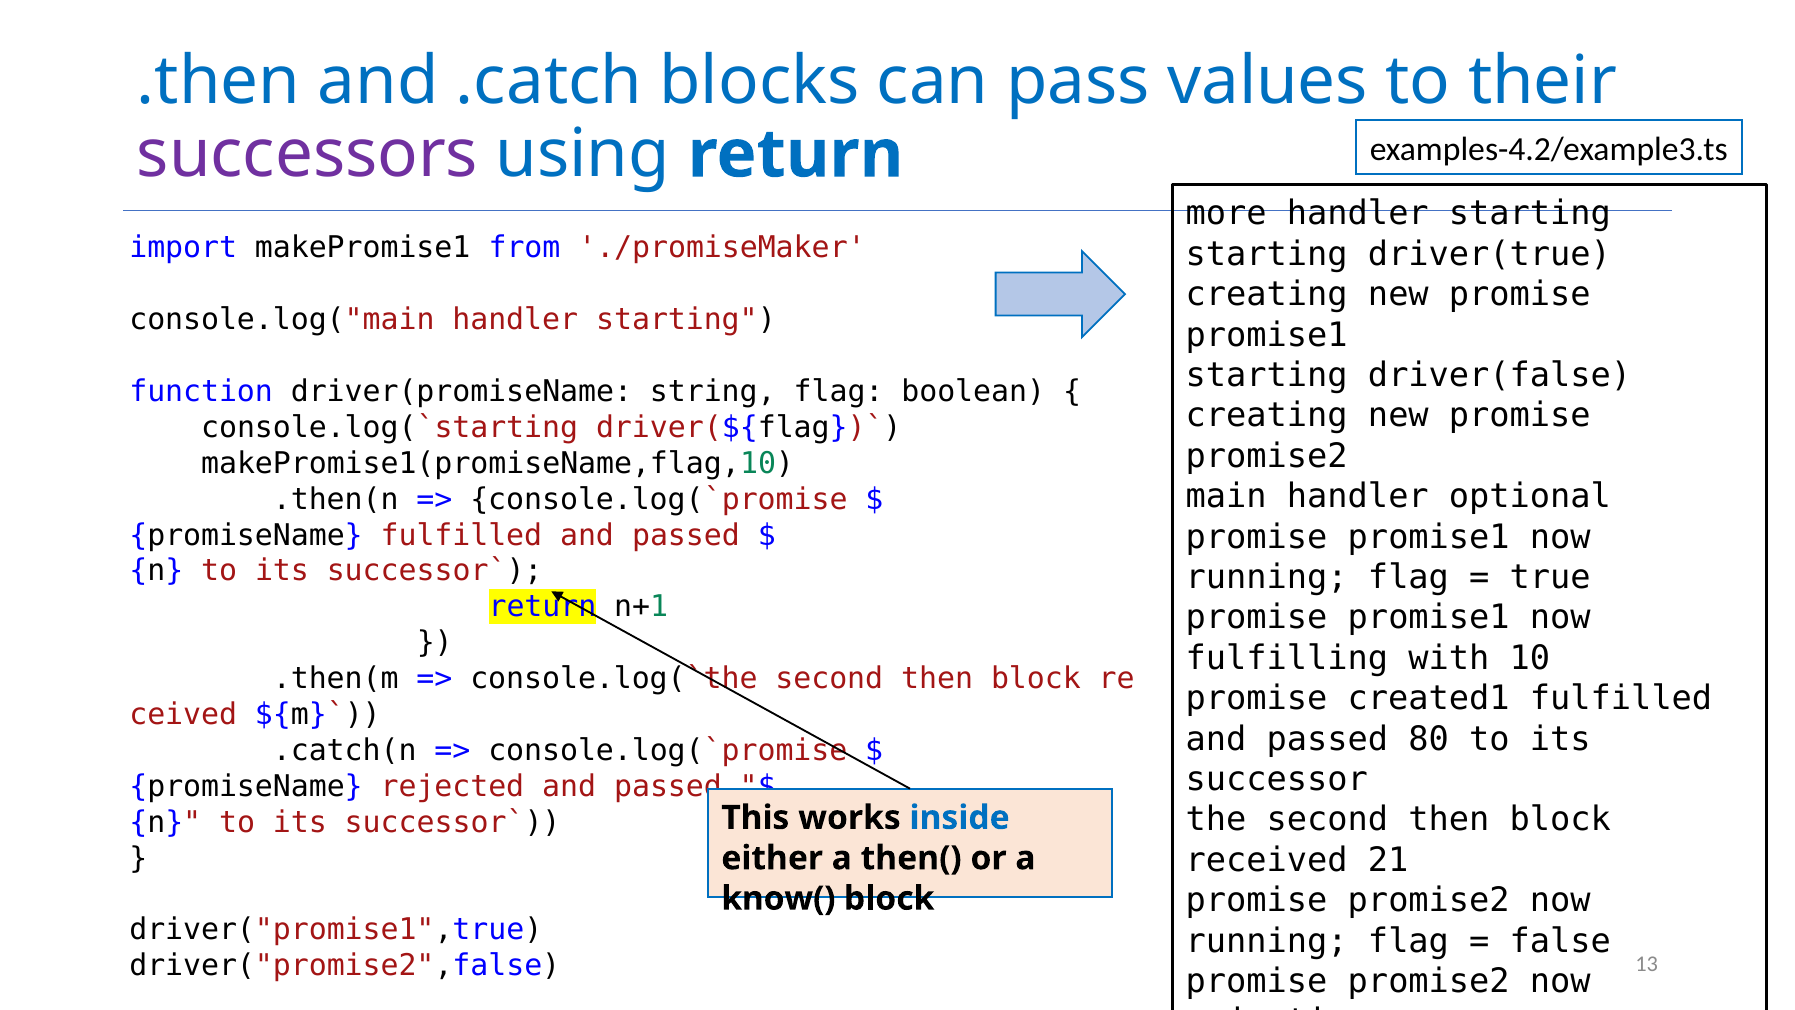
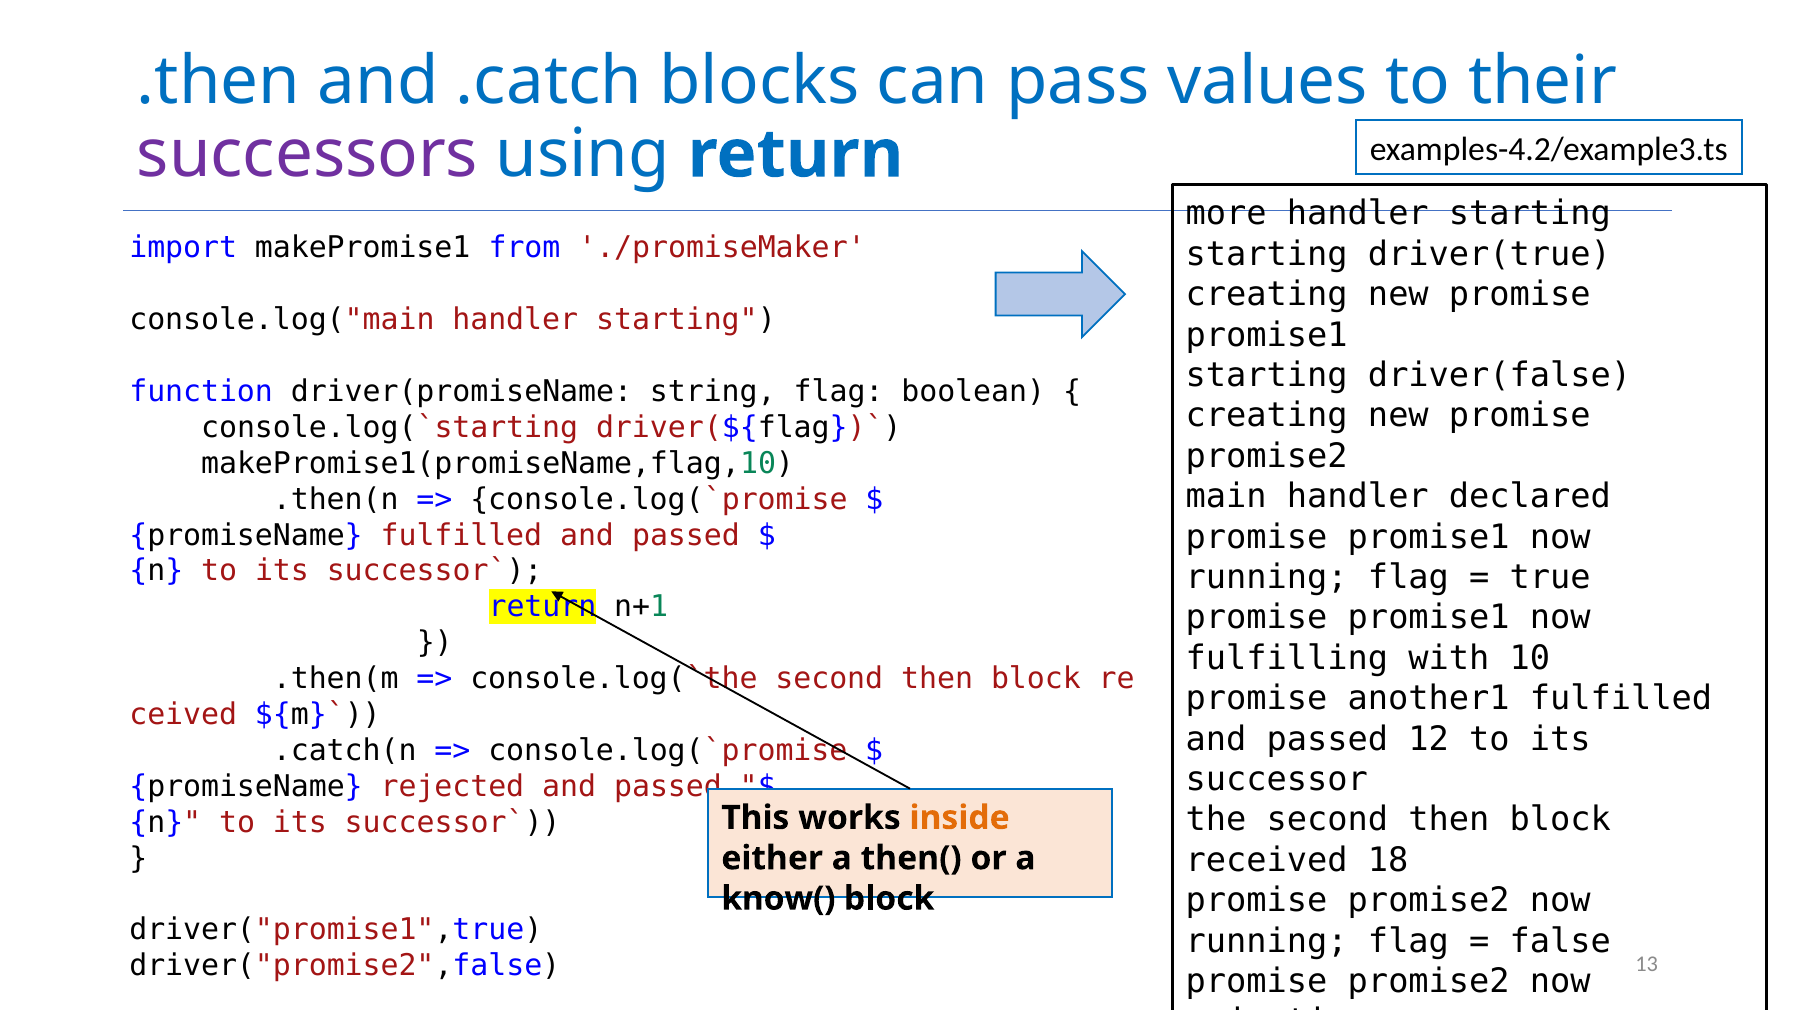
optional: optional -> declared
created1: created1 -> another1
80: 80 -> 12
inside colour: blue -> orange
21: 21 -> 18
